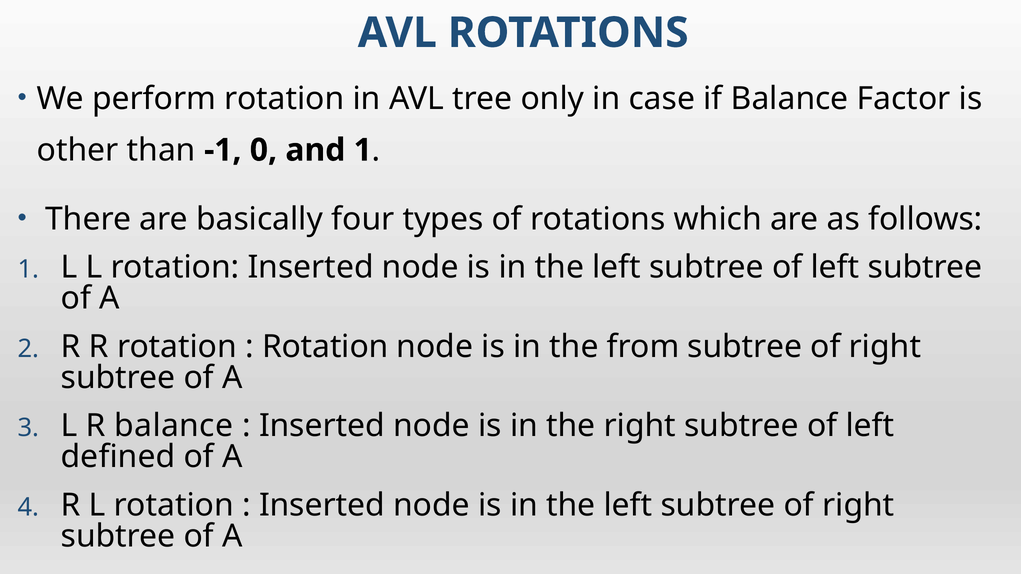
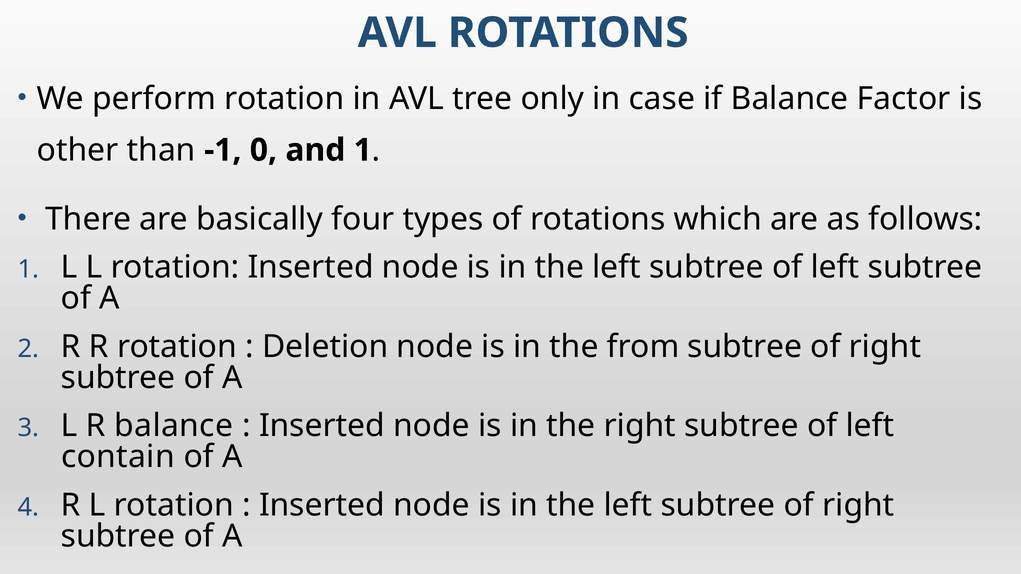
Rotation at (325, 347): Rotation -> Deletion
defined: defined -> contain
